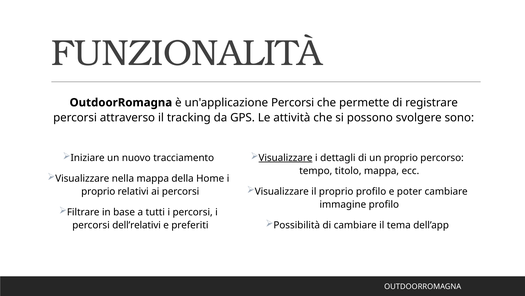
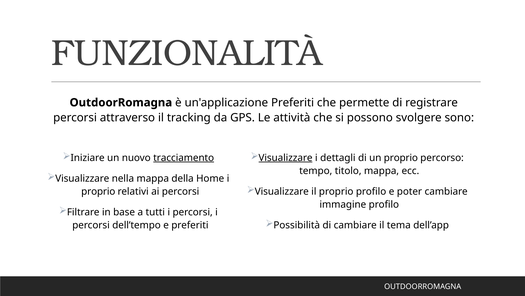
un'applicazione Percorsi: Percorsi -> Preferiti
tracciamento underline: none -> present
dell’relativi: dell’relativi -> dell’tempo
